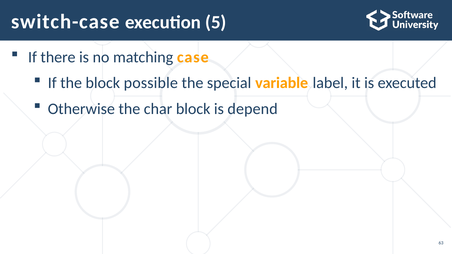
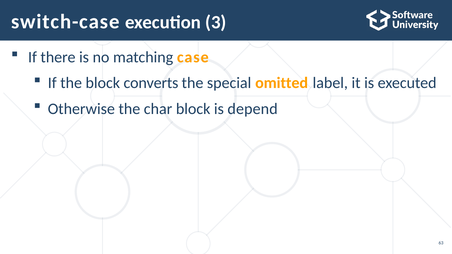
5: 5 -> 3
possible: possible -> converts
variable: variable -> omitted
